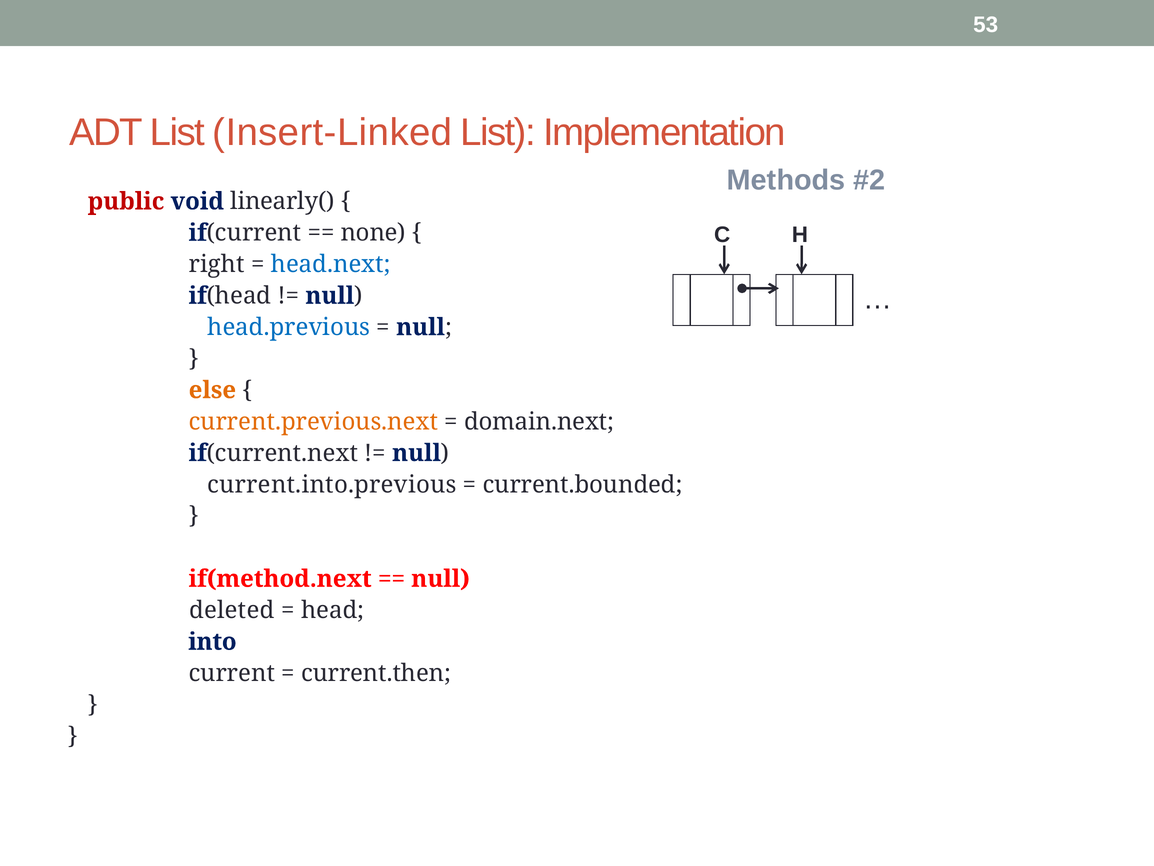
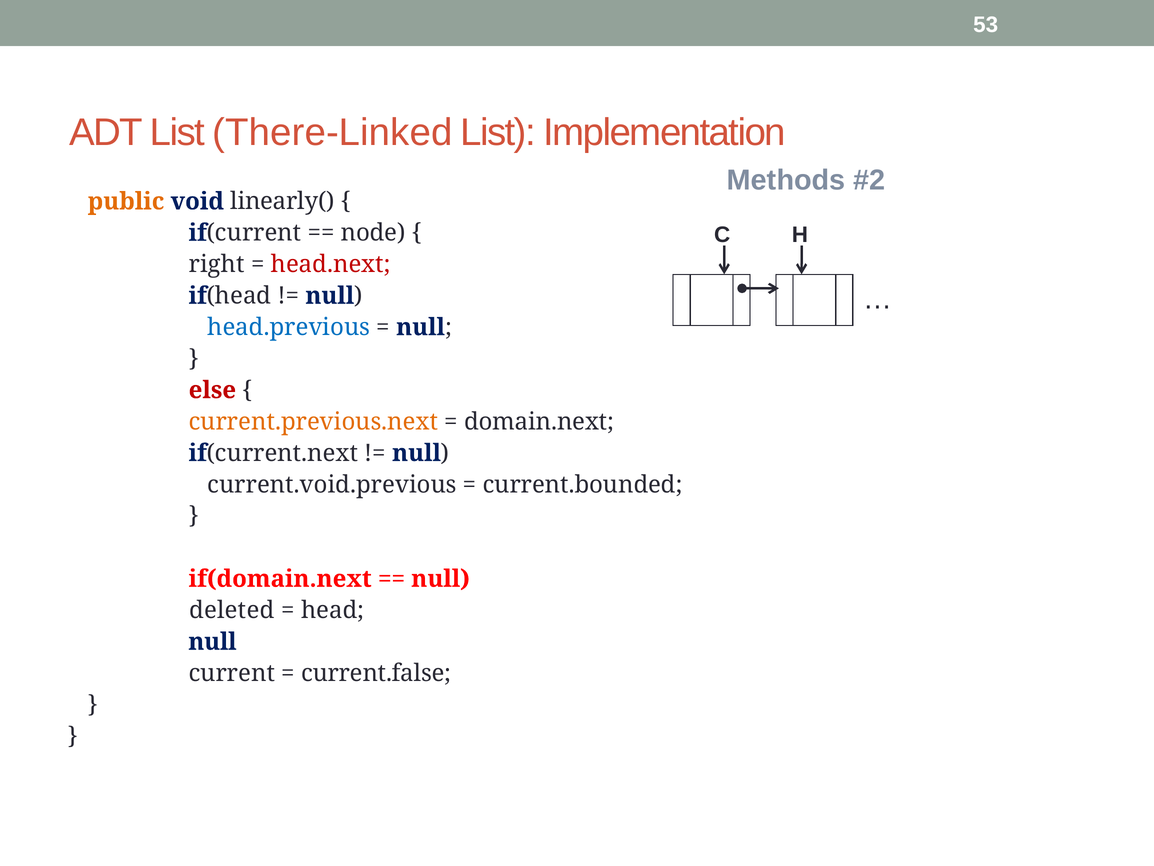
Insert-Linked: Insert-Linked -> There-Linked
public colour: red -> orange
none: none -> node
head.next colour: blue -> red
else colour: orange -> red
current.into.previous: current.into.previous -> current.void.previous
if(method.next: if(method.next -> if(domain.next
into at (212, 641): into -> null
current.then: current.then -> current.false
